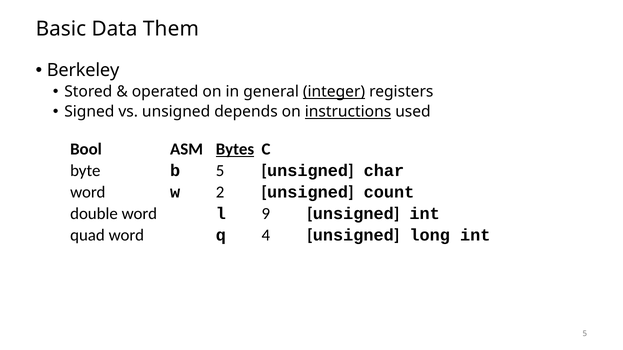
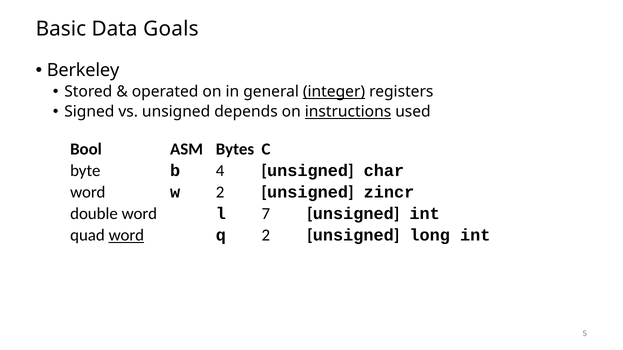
Them: Them -> Goals
Bytes underline: present -> none
b 5: 5 -> 4
count: count -> zincr
9: 9 -> 7
word at (126, 235) underline: none -> present
q 4: 4 -> 2
